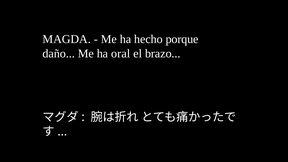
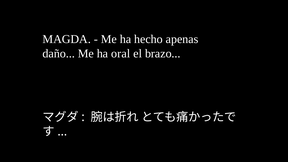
porque: porque -> apenas
